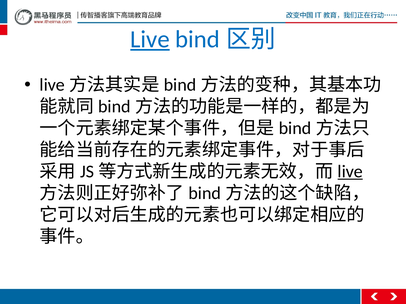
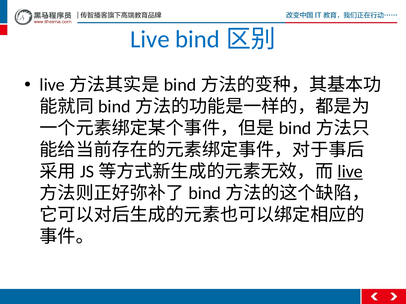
Live at (150, 39) underline: present -> none
